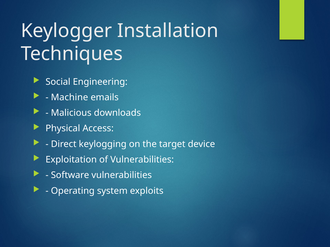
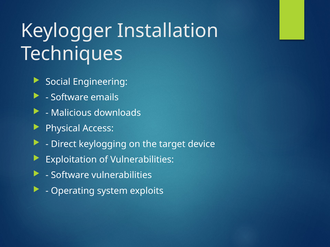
Machine at (70, 98): Machine -> Software
